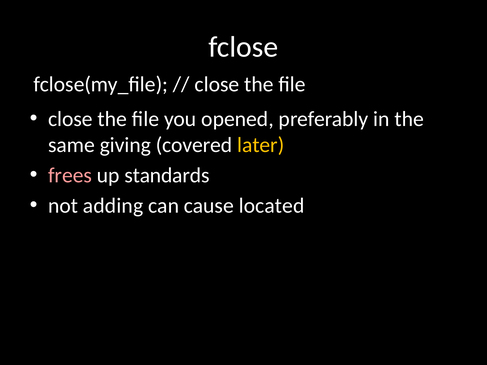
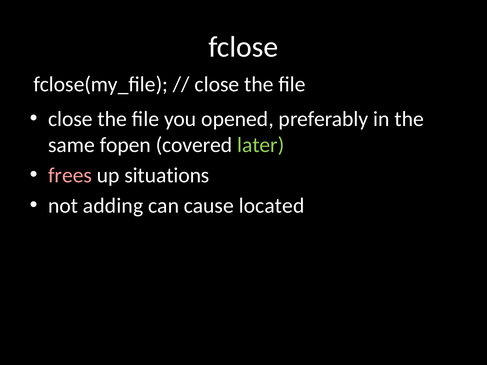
giving: giving -> fopen
later colour: yellow -> light green
standards: standards -> situations
